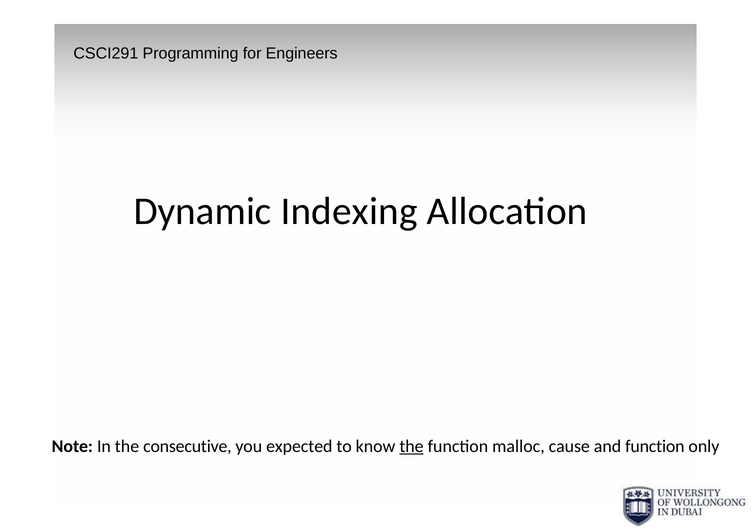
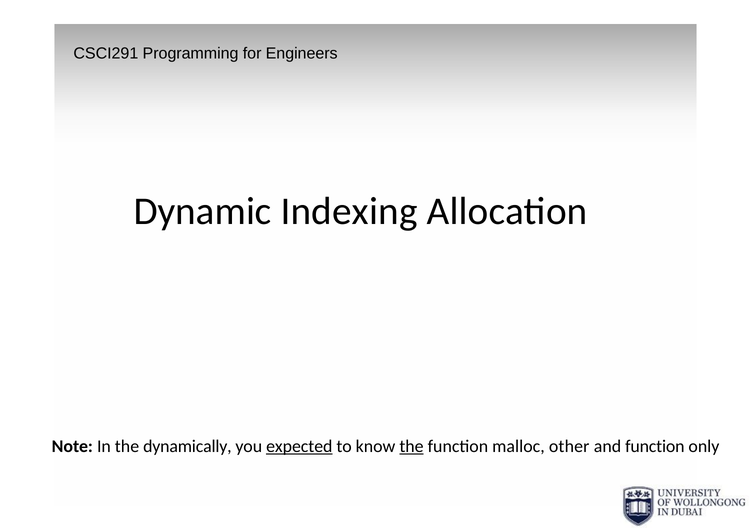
consecutive: consecutive -> dynamically
expected underline: none -> present
cause: cause -> other
